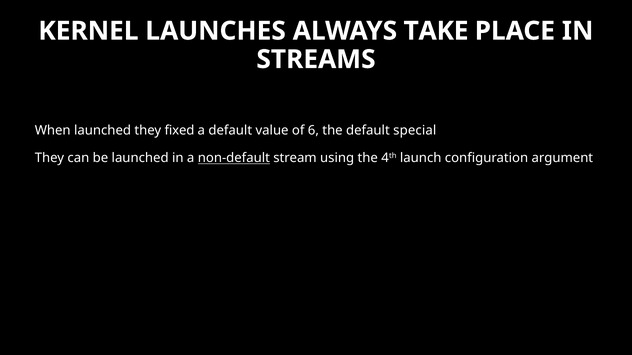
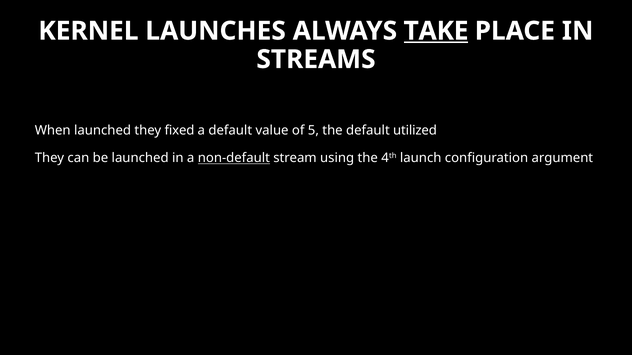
TAKE underline: none -> present
6: 6 -> 5
special: special -> utilized
